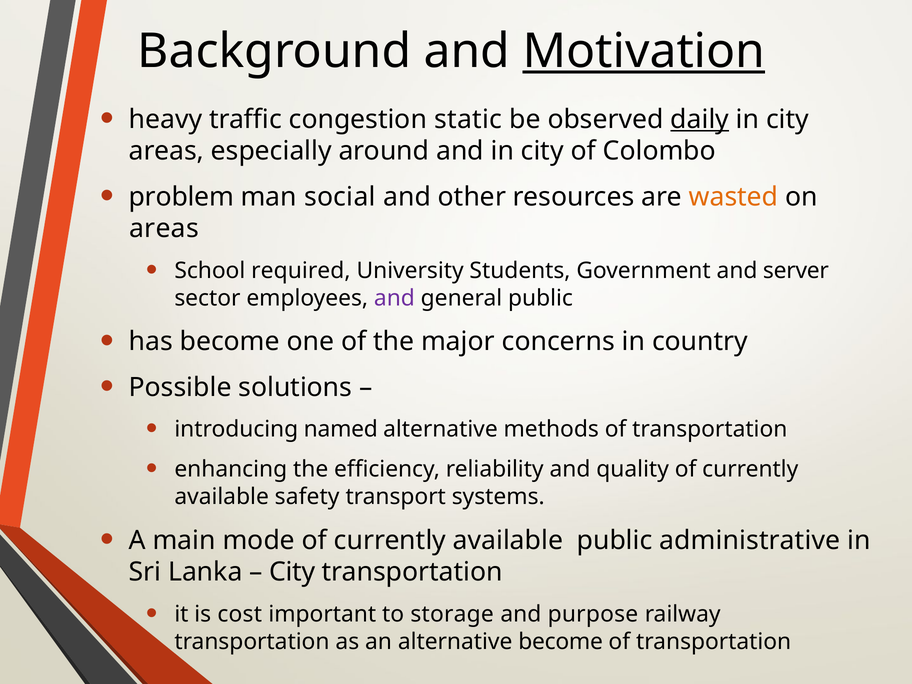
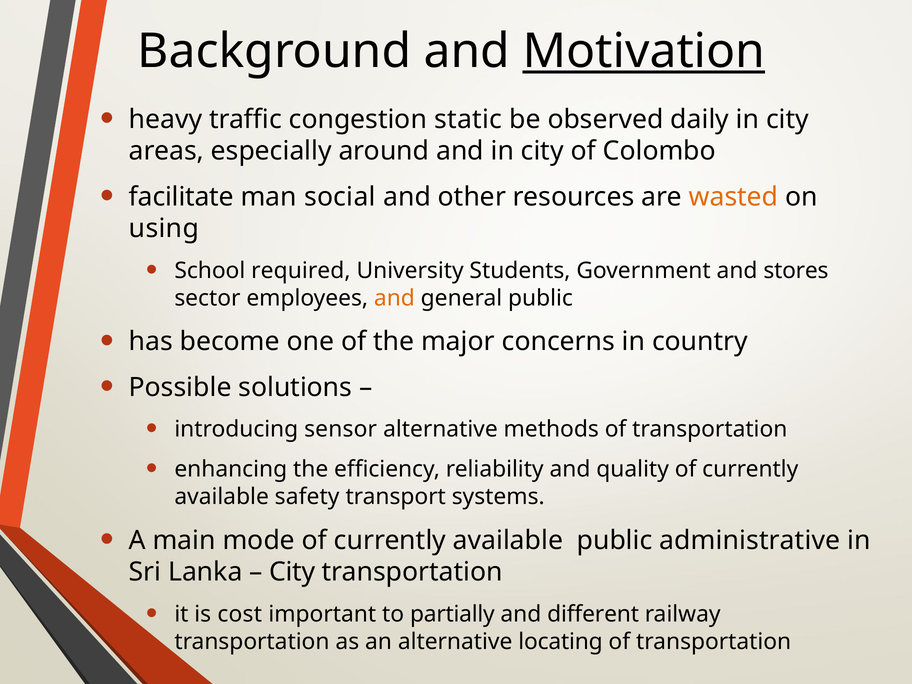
daily underline: present -> none
problem: problem -> facilitate
areas at (164, 229): areas -> using
server: server -> stores
and at (394, 298) colour: purple -> orange
named: named -> sensor
storage: storage -> partially
purpose: purpose -> different
alternative become: become -> locating
